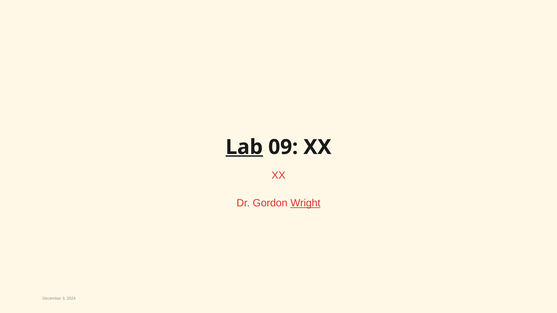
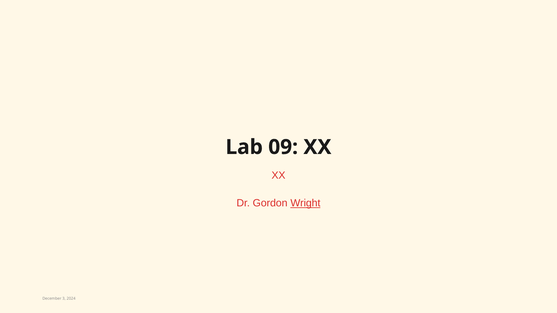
Lab underline: present -> none
